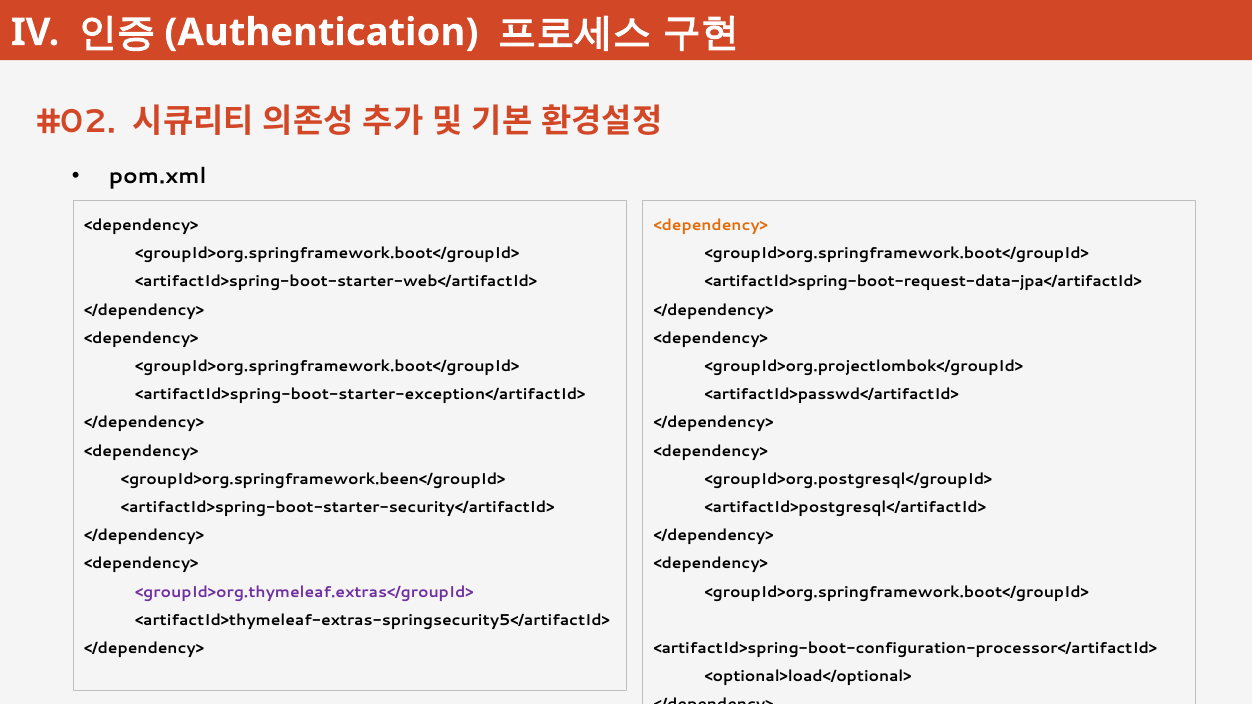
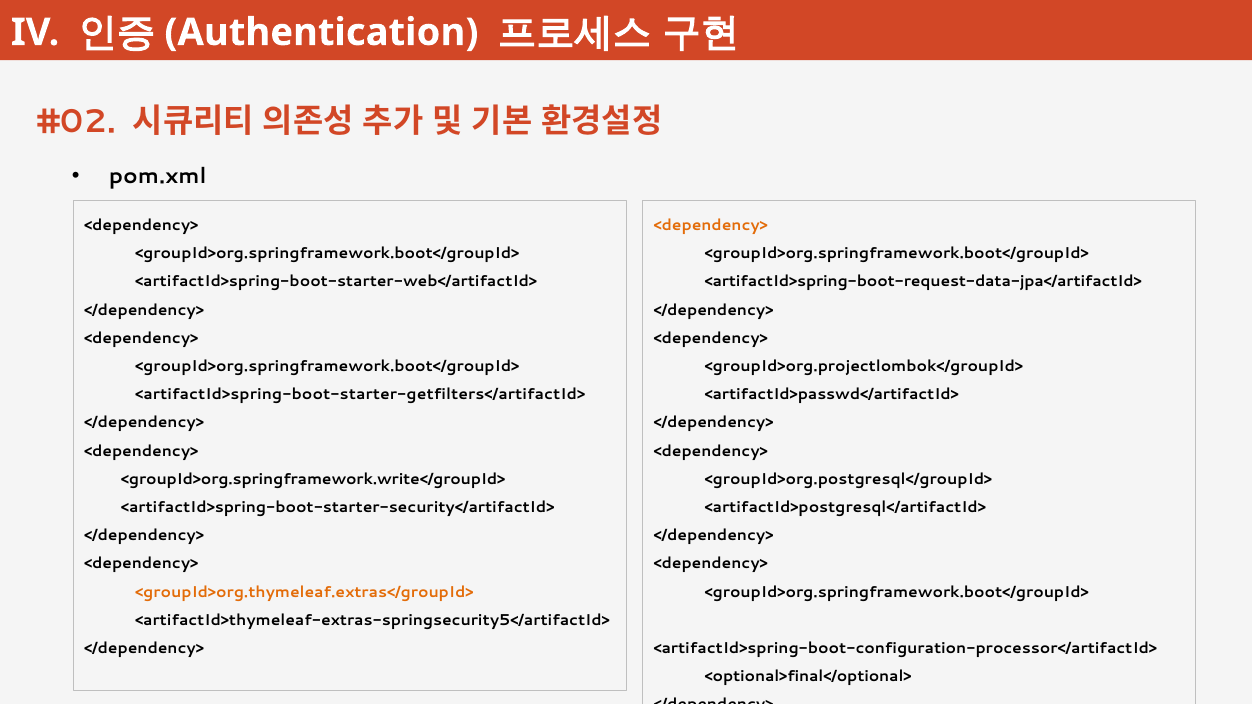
<artifactId>spring-boot-starter-exception</artifactId>: <artifactId>spring-boot-starter-exception</artifactId> -> <artifactId>spring-boot-starter-getfilters</artifactId>
<groupId>org.springframework.been</groupId>: <groupId>org.springframework.been</groupId> -> <groupId>org.springframework.write</groupId>
<groupId>org.thymeleaf.extras</groupId> colour: purple -> orange
<optional>load</optional>: <optional>load</optional> -> <optional>final</optional>
